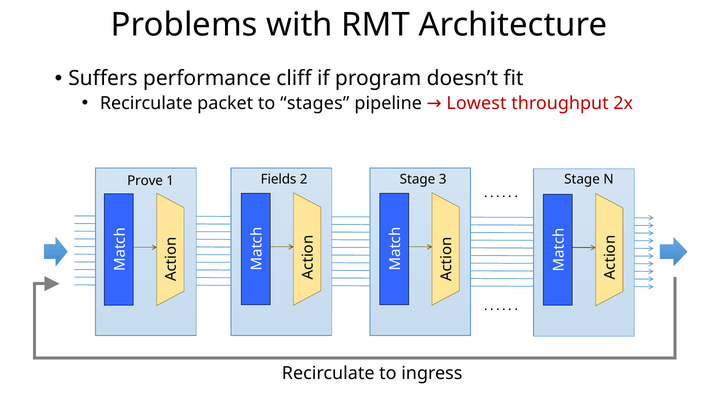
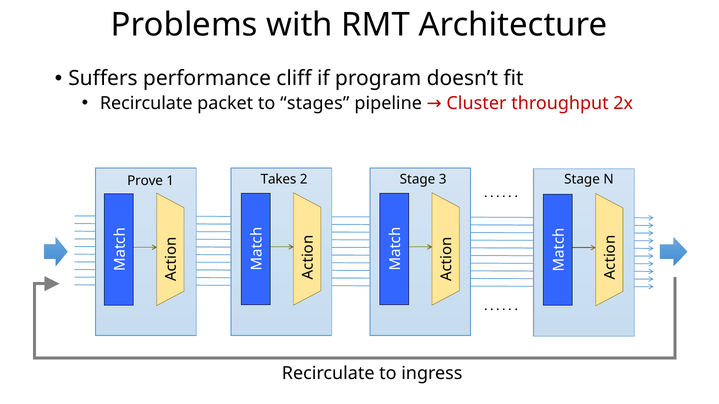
Lowest: Lowest -> Cluster
Fields: Fields -> Takes
